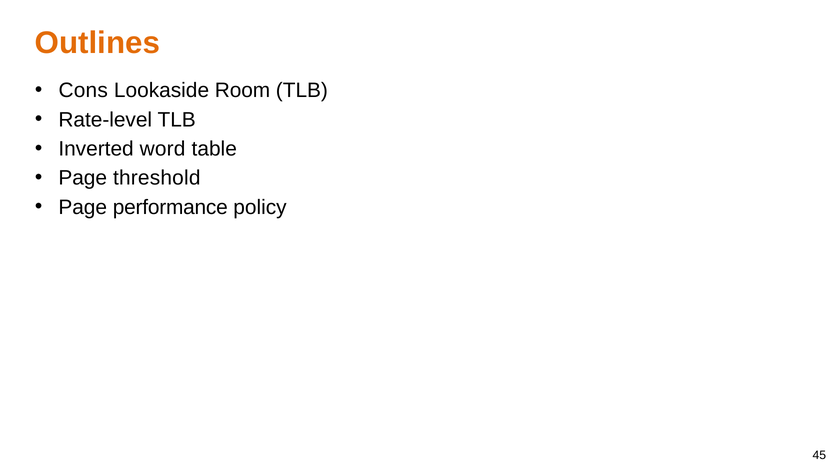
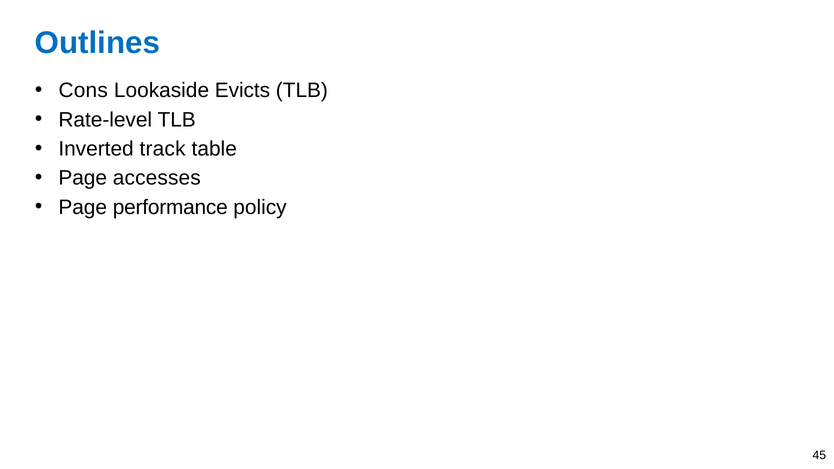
Outlines colour: orange -> blue
Room: Room -> Evicts
word: word -> track
threshold: threshold -> accesses
